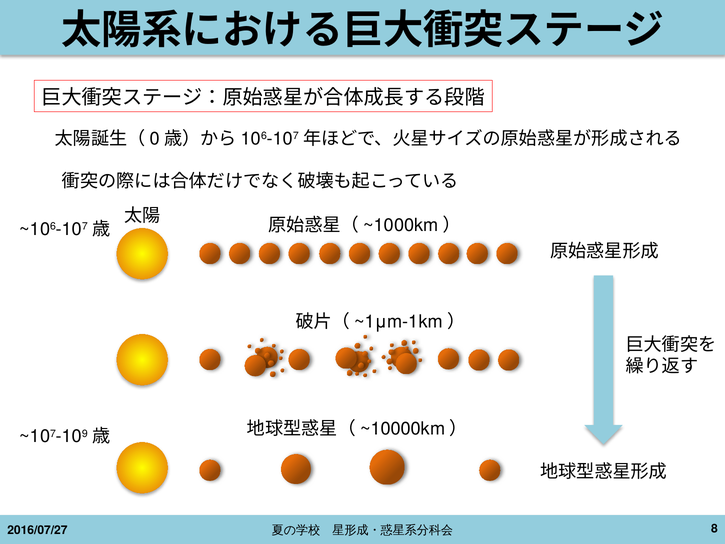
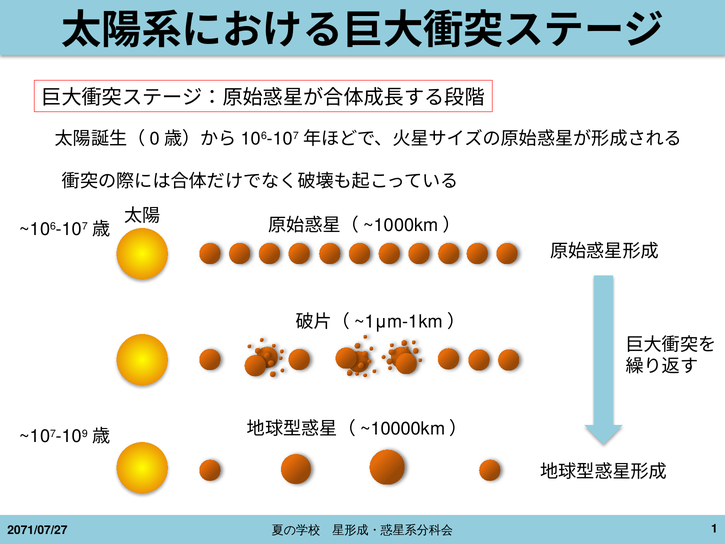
8: 8 -> 1
2016/07/27: 2016/07/27 -> 2071/07/27
